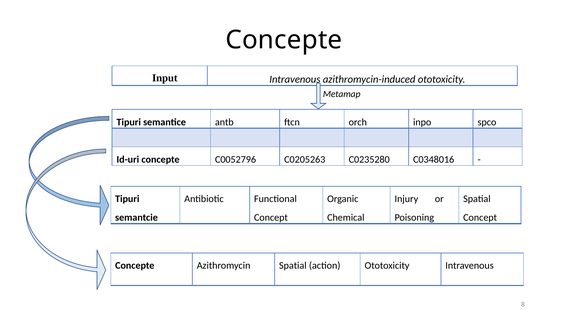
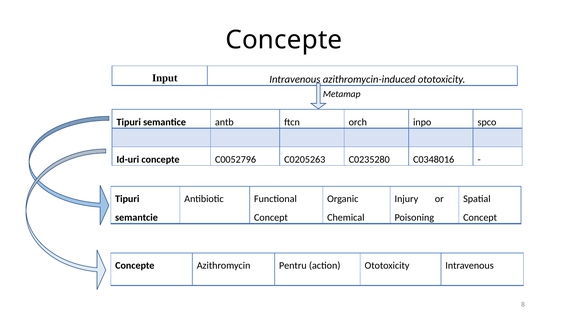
Azithromycin Spatial: Spatial -> Pentru
